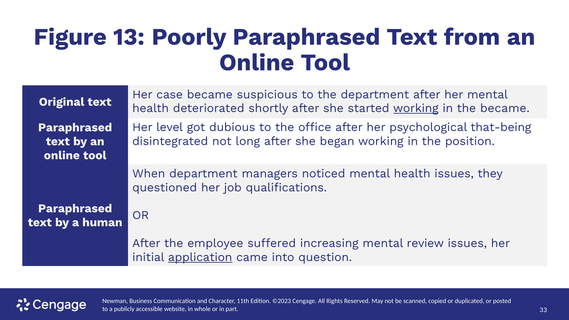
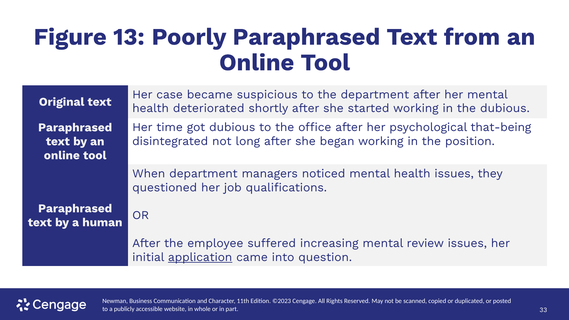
working at (416, 108) underline: present -> none
the became: became -> dubious
level: level -> time
